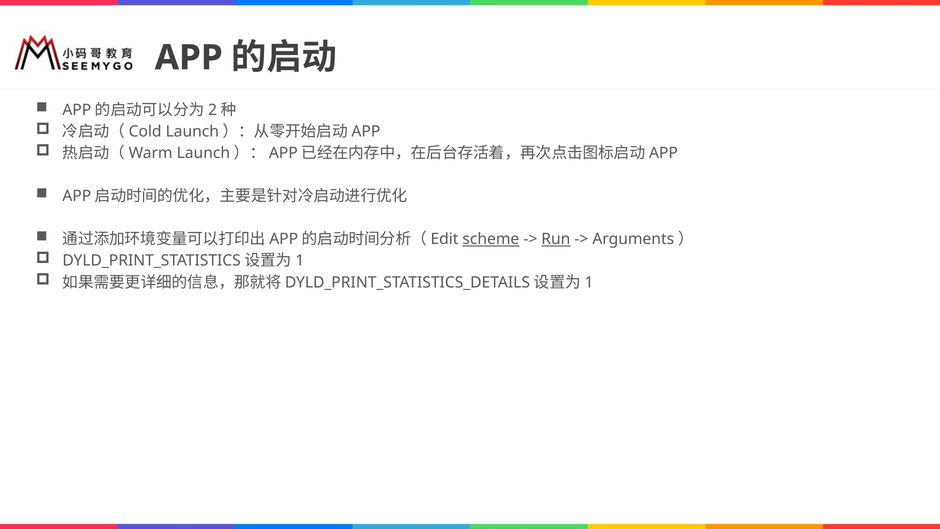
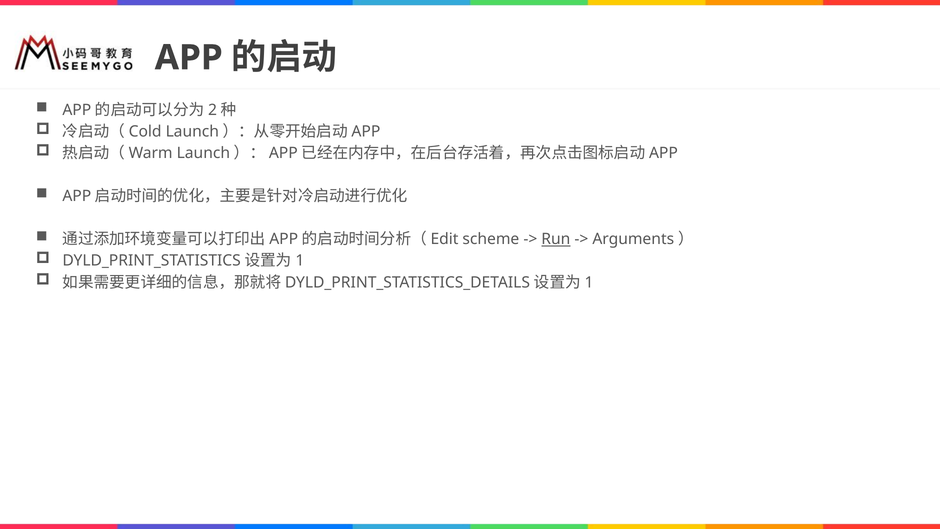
scheme underline: present -> none
